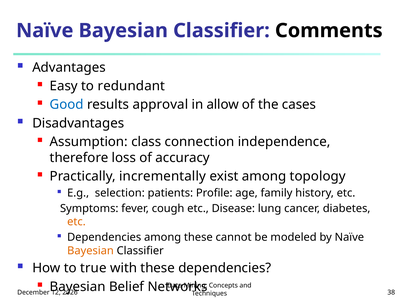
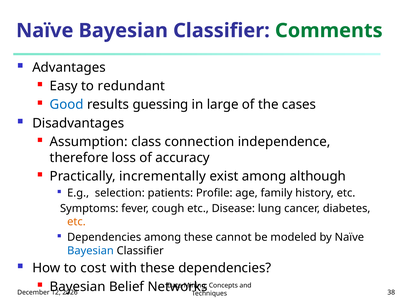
Comments colour: black -> green
approval: approval -> guessing
allow: allow -> large
topology: topology -> although
Bayesian at (90, 251) colour: orange -> blue
true: true -> cost
